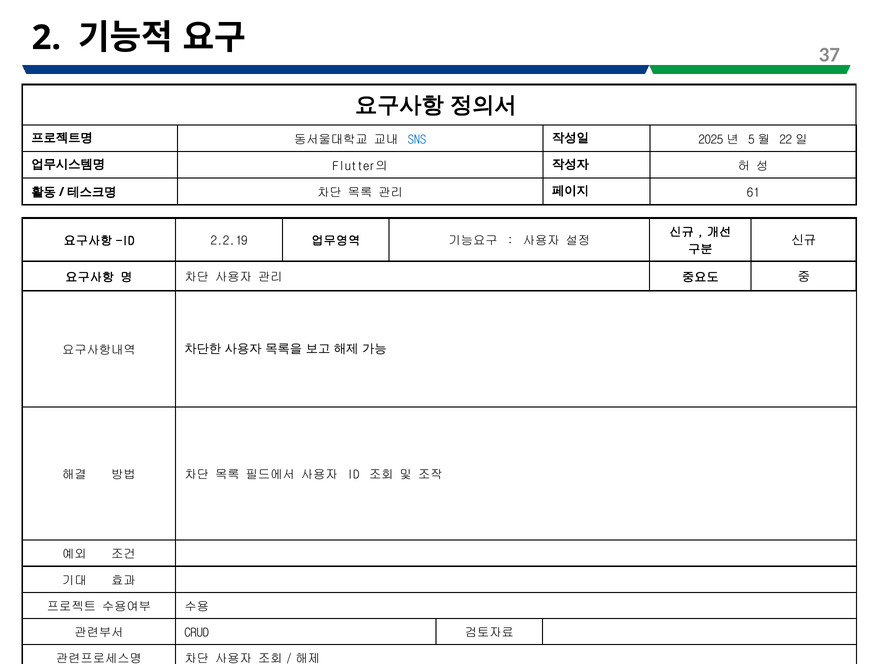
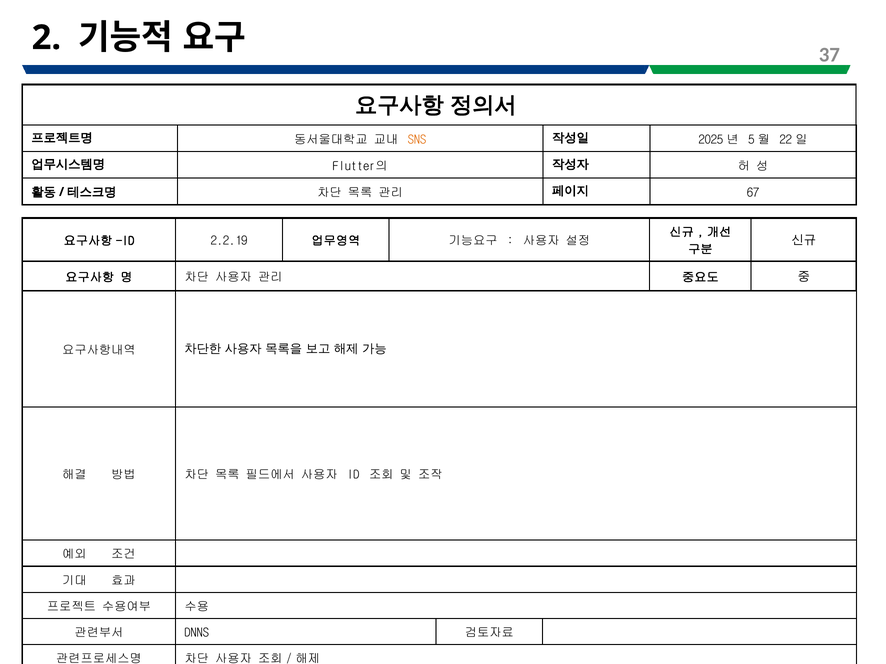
SNS colour: blue -> orange
61: 61 -> 67
CRUD: CRUD -> DNNS
